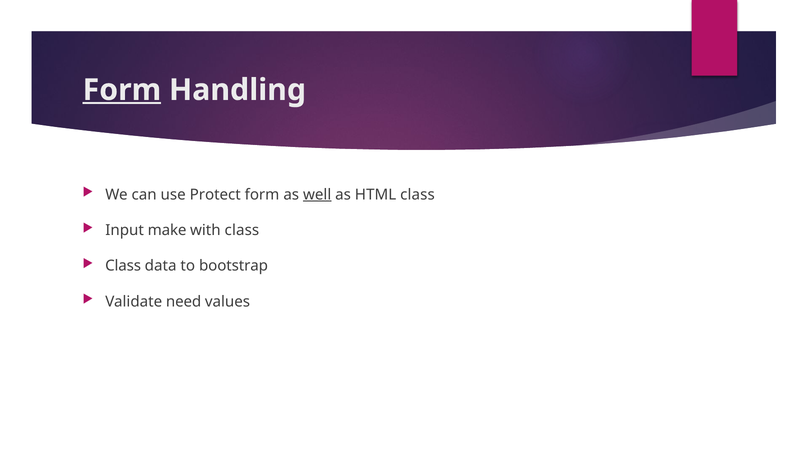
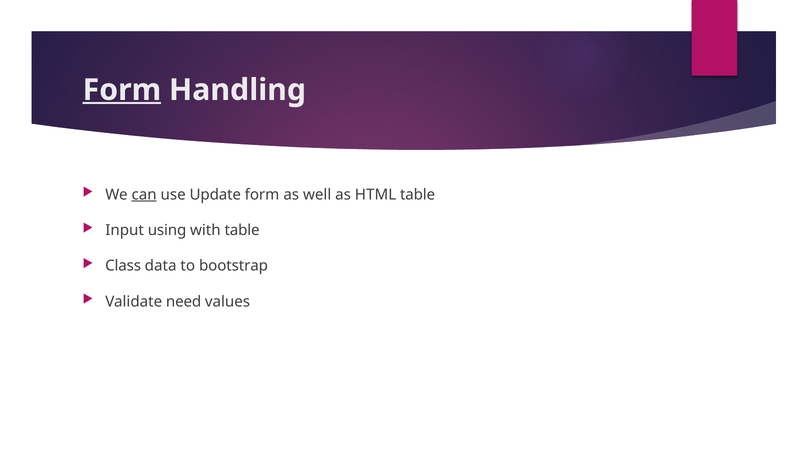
can underline: none -> present
Protect: Protect -> Update
well underline: present -> none
HTML class: class -> table
make: make -> using
with class: class -> table
